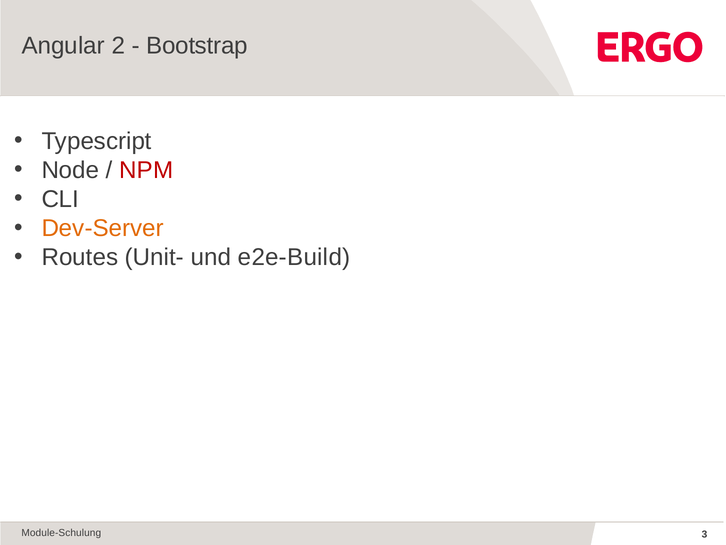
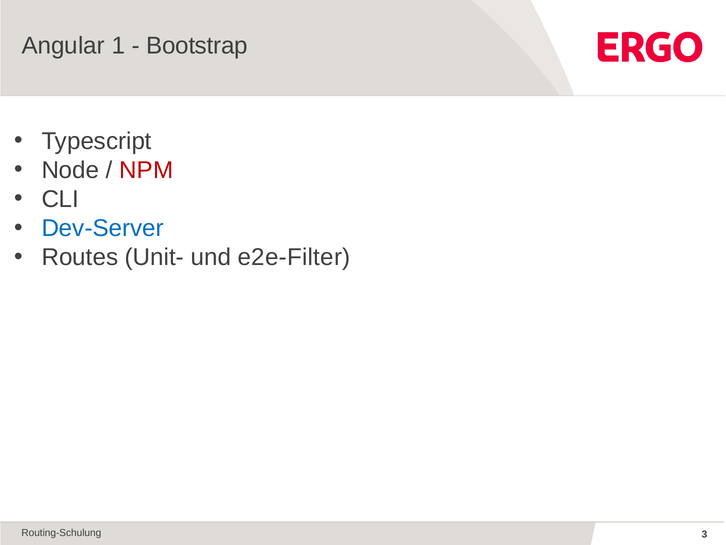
2: 2 -> 1
Dev-Server colour: orange -> blue
e2e-Build: e2e-Build -> e2e-Filter
Module-Schulung: Module-Schulung -> Routing-Schulung
